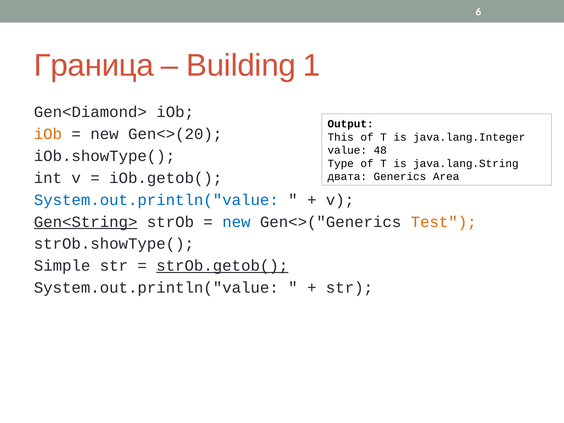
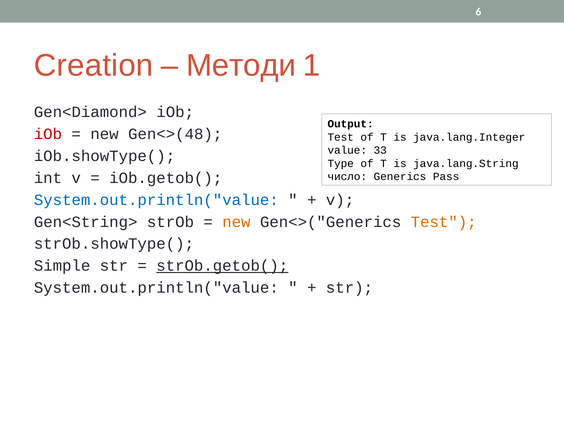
Граница: Граница -> Creation
Building: Building -> Методи
iOb at (48, 134) colour: orange -> red
Gen<>(20: Gen<>(20 -> Gen<>(48
This at (341, 137): This -> Test
48: 48 -> 33
двата: двата -> число
Area: Area -> Pass
Gen<String> underline: present -> none
new at (236, 222) colour: blue -> orange
